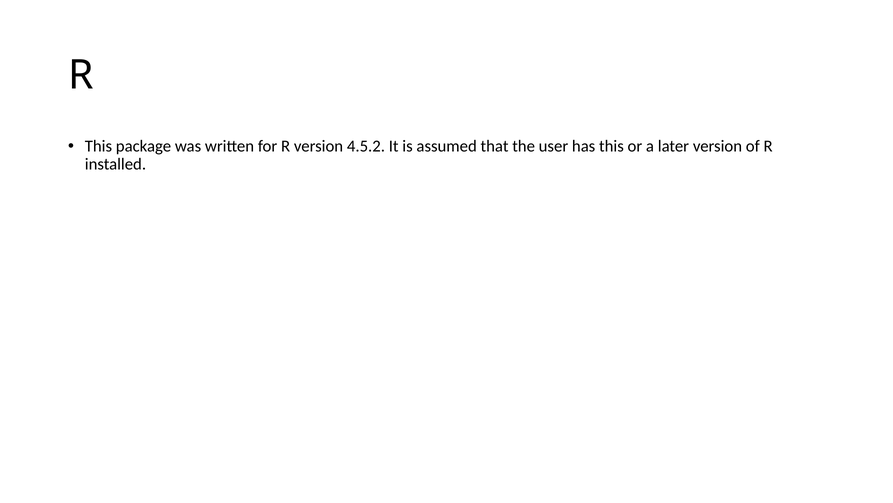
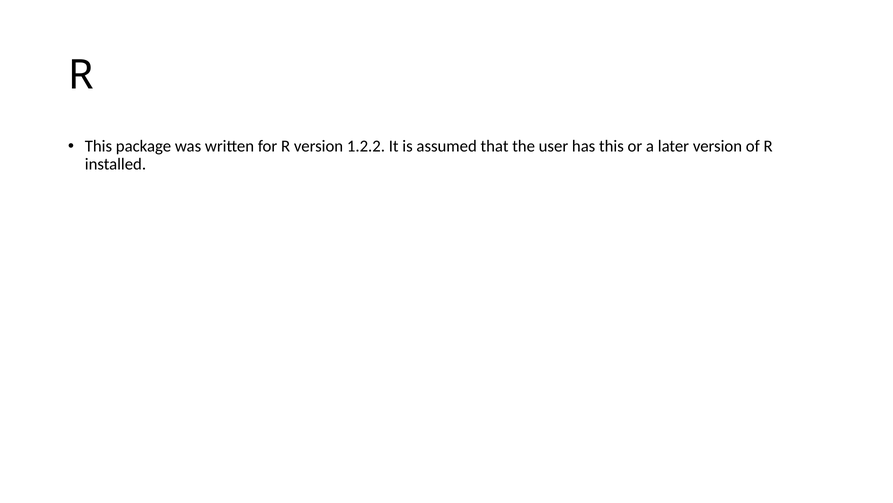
4.5.2: 4.5.2 -> 1.2.2
